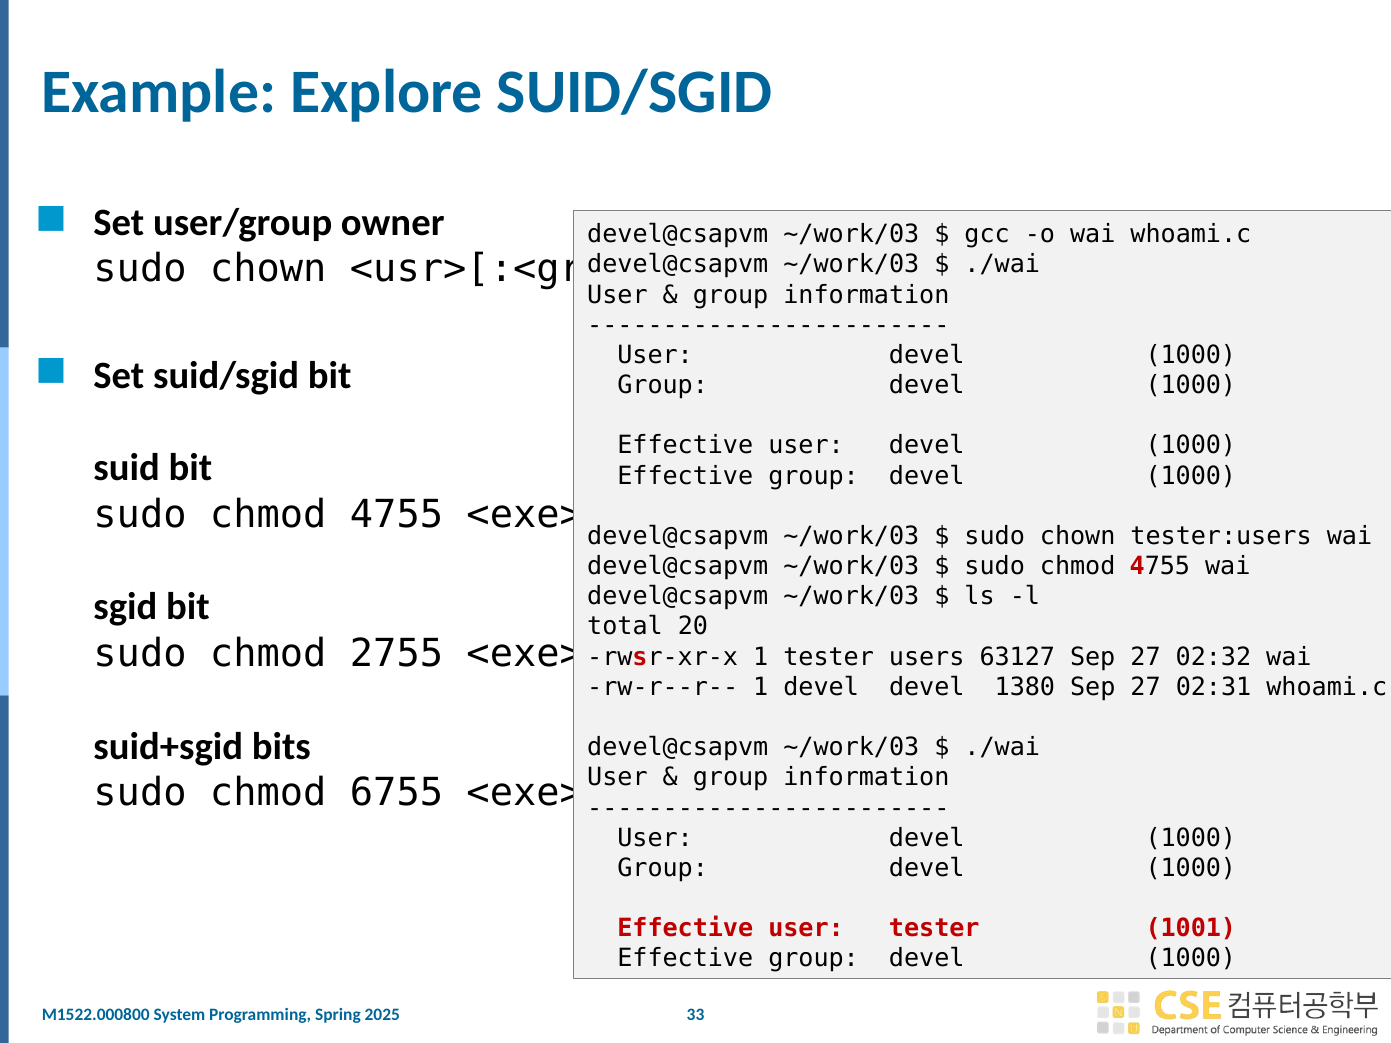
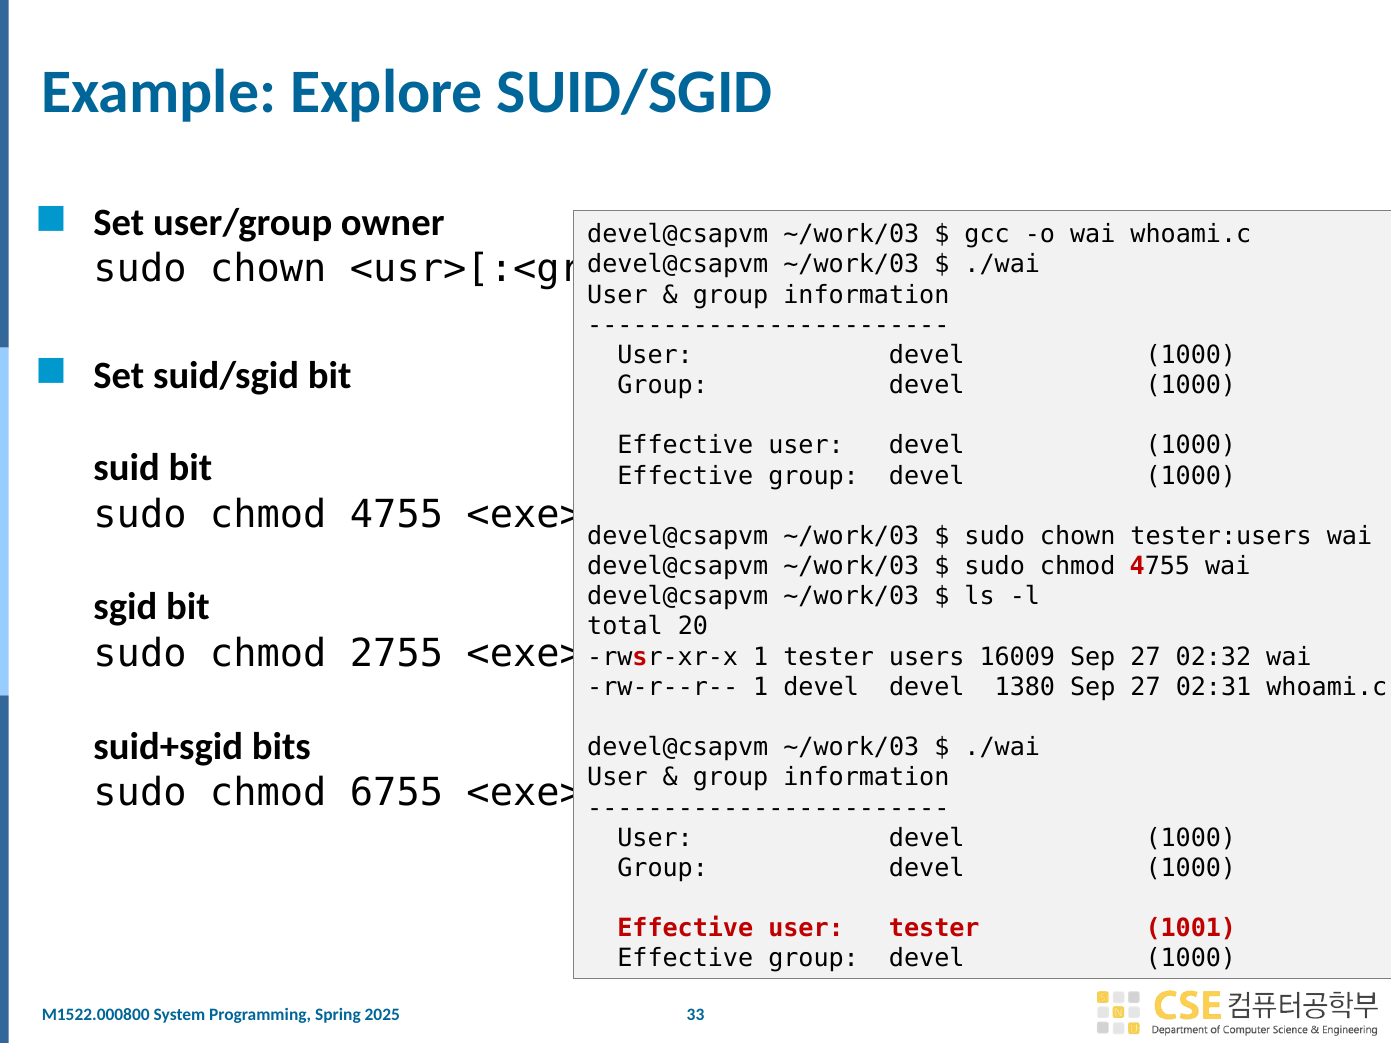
63127: 63127 -> 16009
